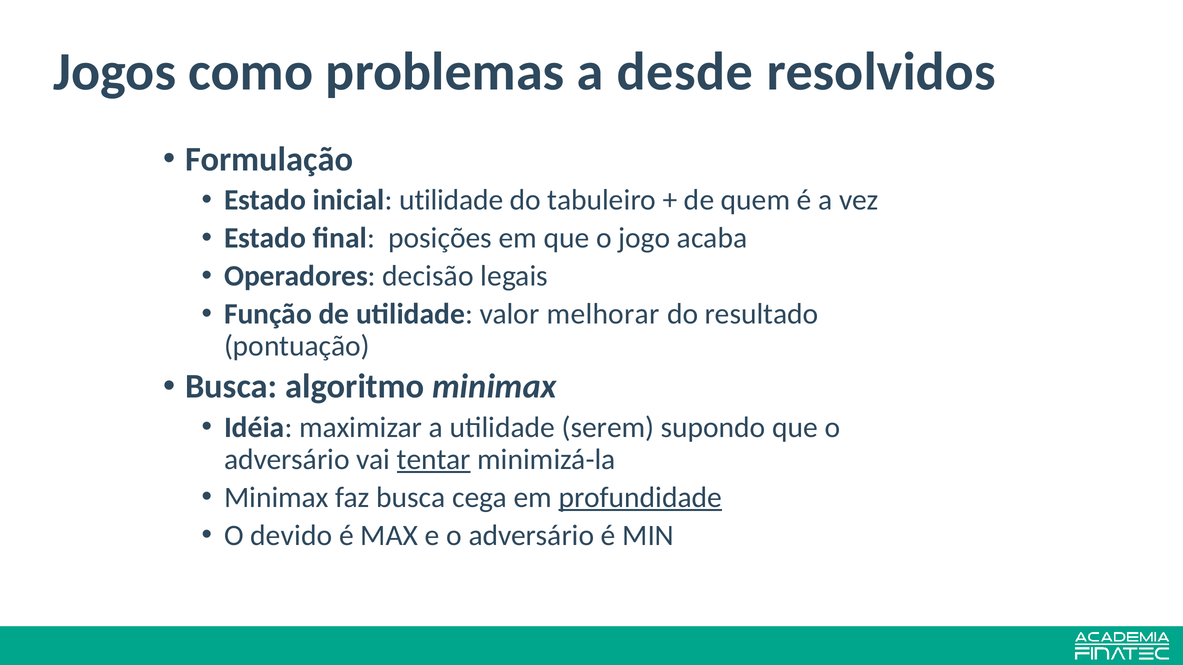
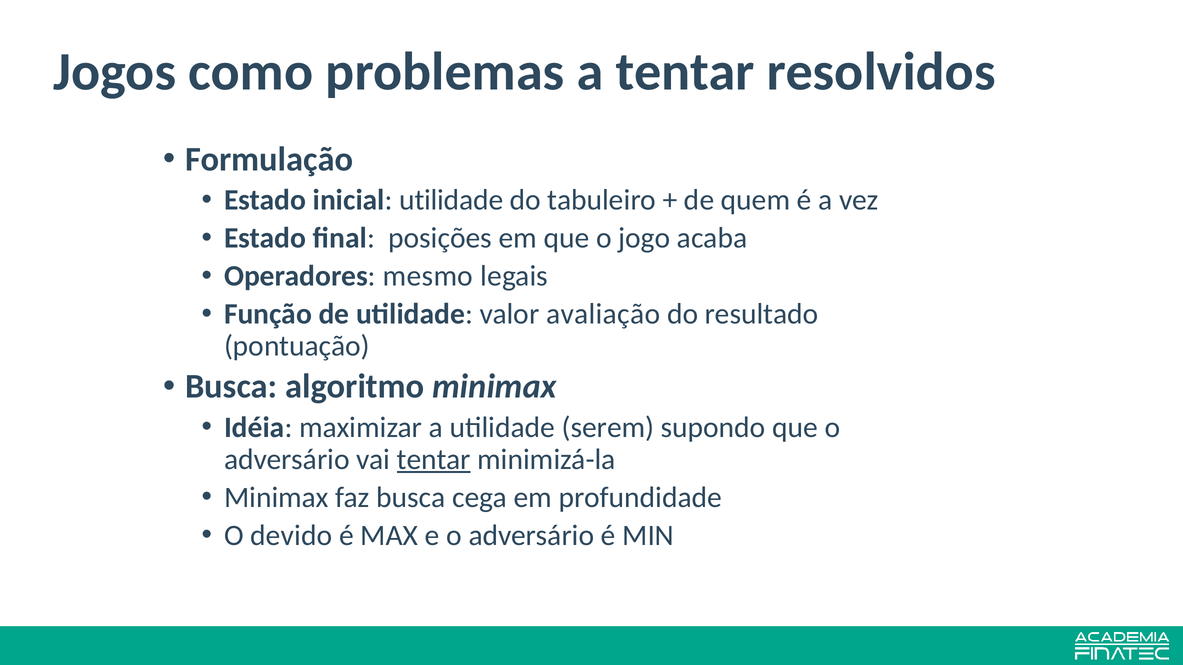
a desde: desde -> tentar
decisão: decisão -> mesmo
melhorar: melhorar -> avaliação
profundidade underline: present -> none
